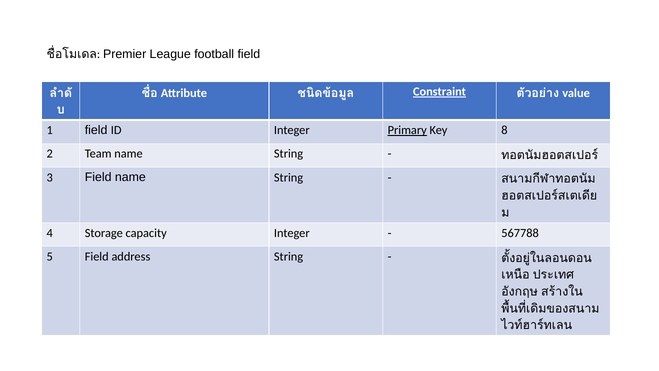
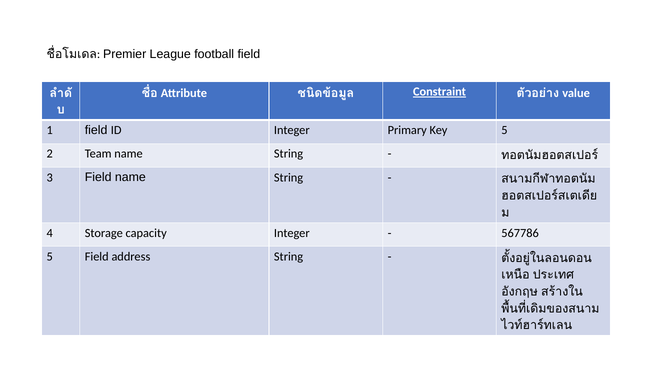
Primary underline: present -> none
Key 8: 8 -> 5
567788: 567788 -> 567786
